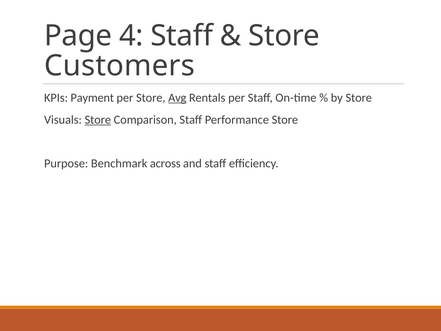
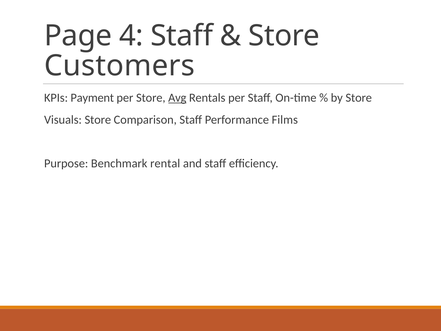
Store at (98, 120) underline: present -> none
Performance Store: Store -> Films
across: across -> rental
